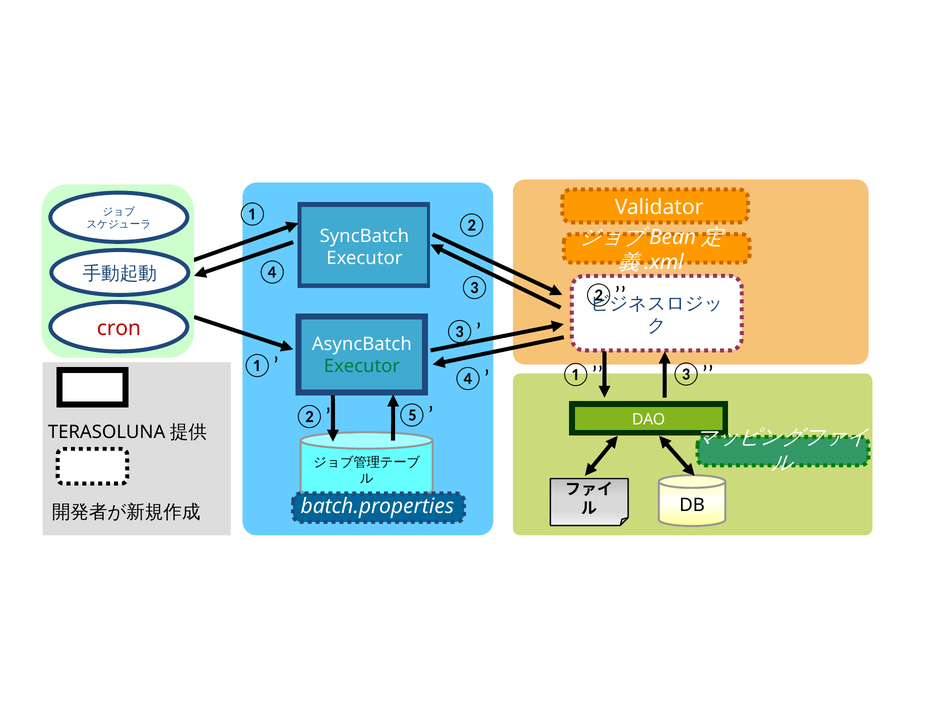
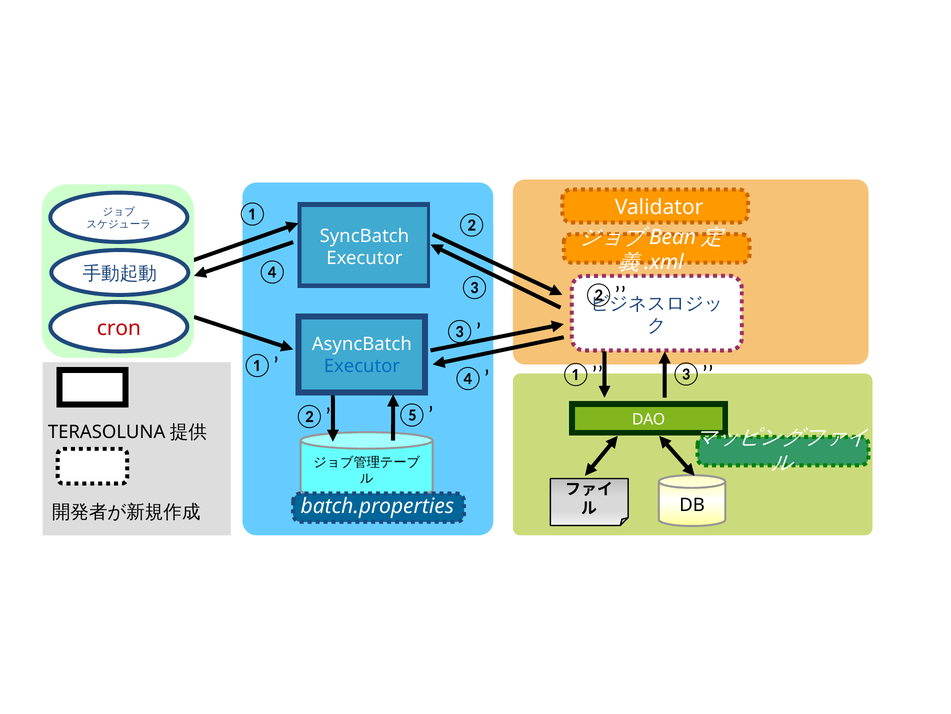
Executor at (362, 366) colour: green -> blue
